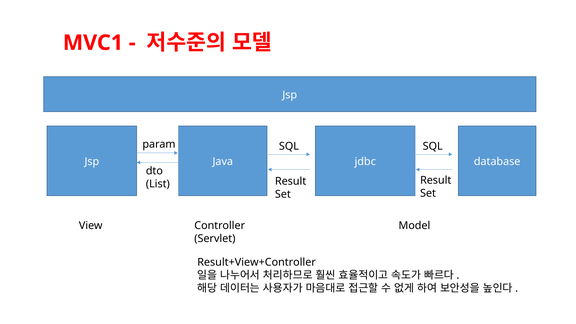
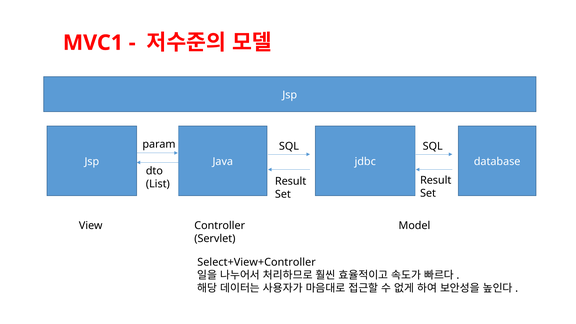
Result+View+Controller: Result+View+Controller -> Select+View+Controller
